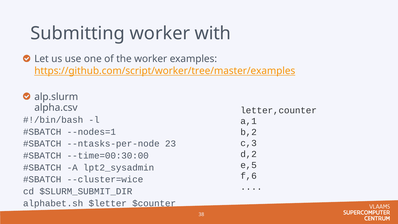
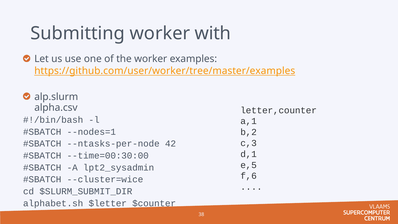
https://github.com/script/worker/tree/master/examples: https://github.com/script/worker/tree/master/examples -> https://github.com/user/worker/tree/master/examples
23: 23 -> 42
d,2: d,2 -> d,1
